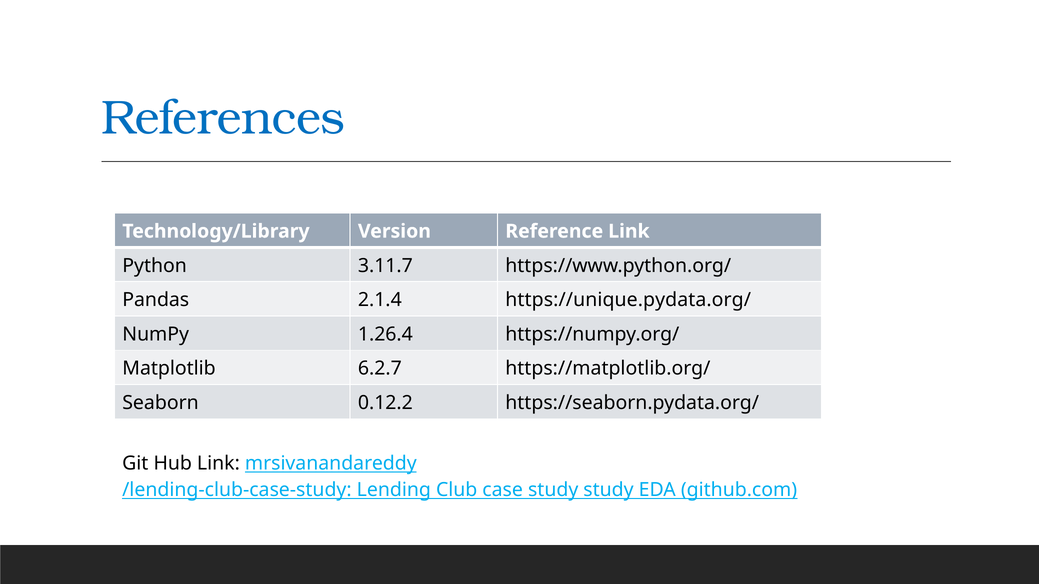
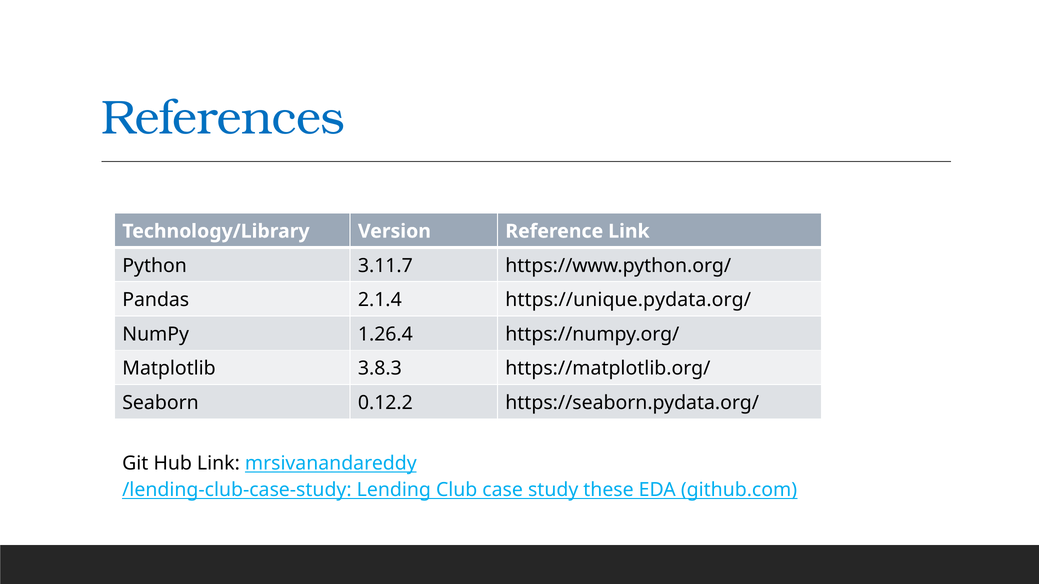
6.2.7: 6.2.7 -> 3.8.3
study study: study -> these
